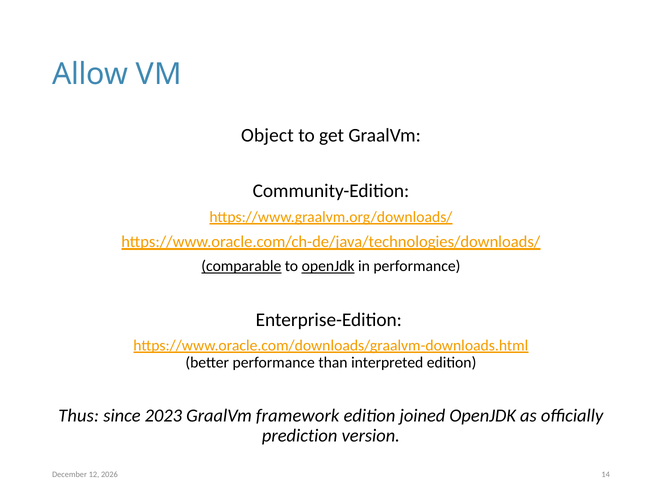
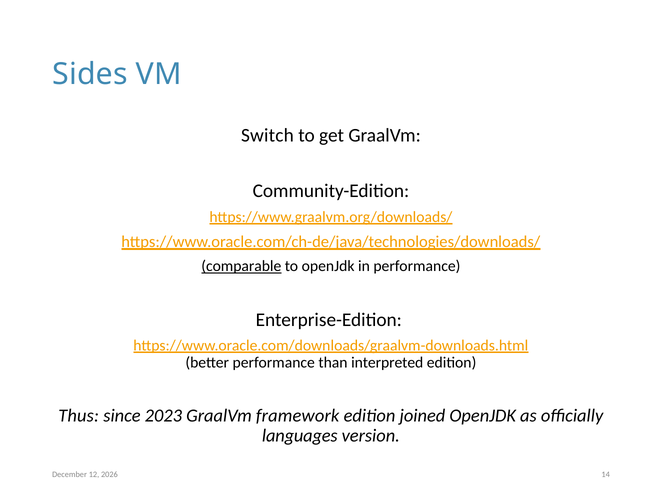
Allow: Allow -> Sides
Object: Object -> Switch
openJdk at (328, 266) underline: present -> none
prediction: prediction -> languages
